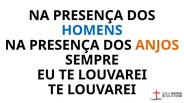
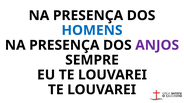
ANJOS colour: orange -> purple
